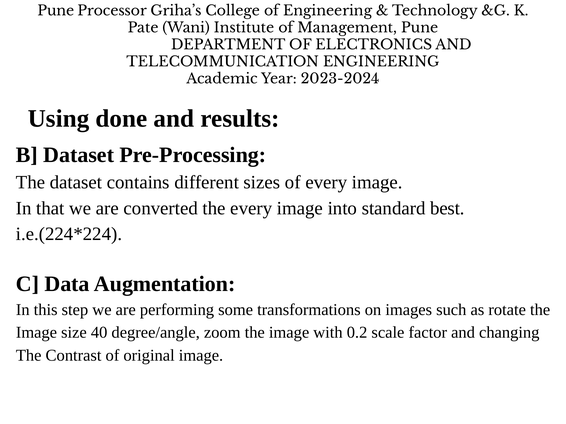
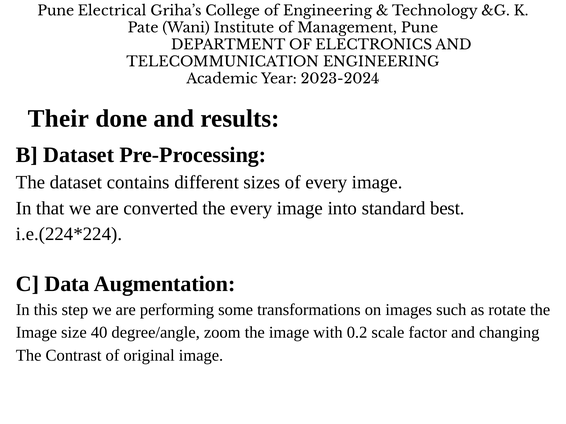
Processor: Processor -> Electrical
Using: Using -> Their
